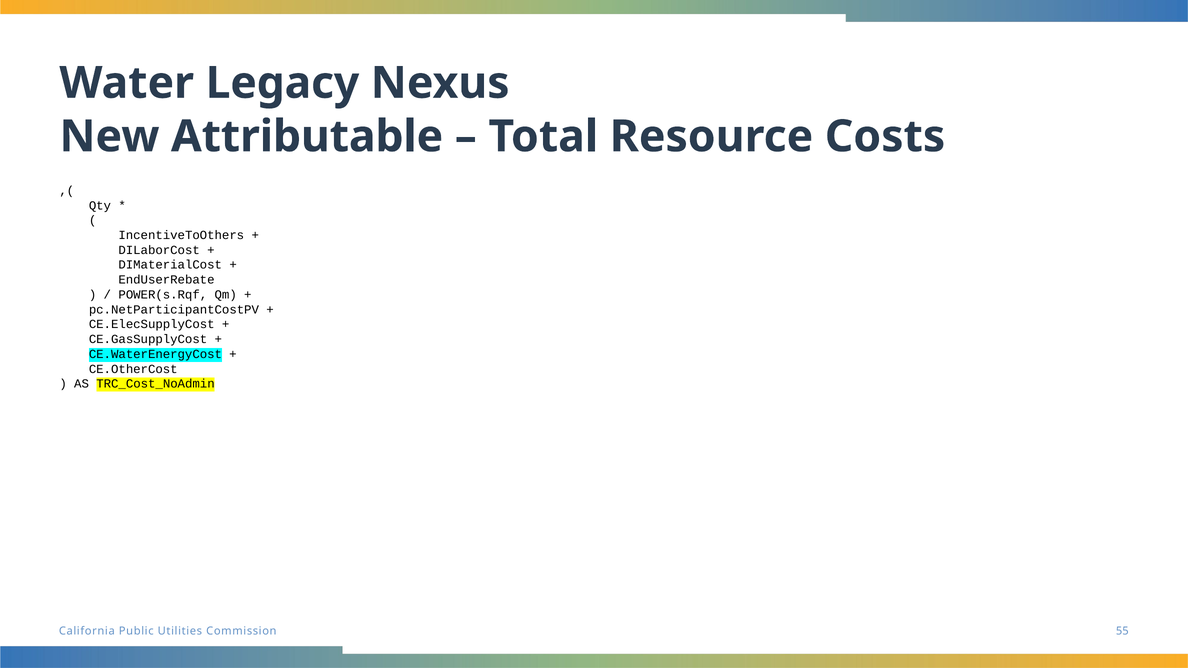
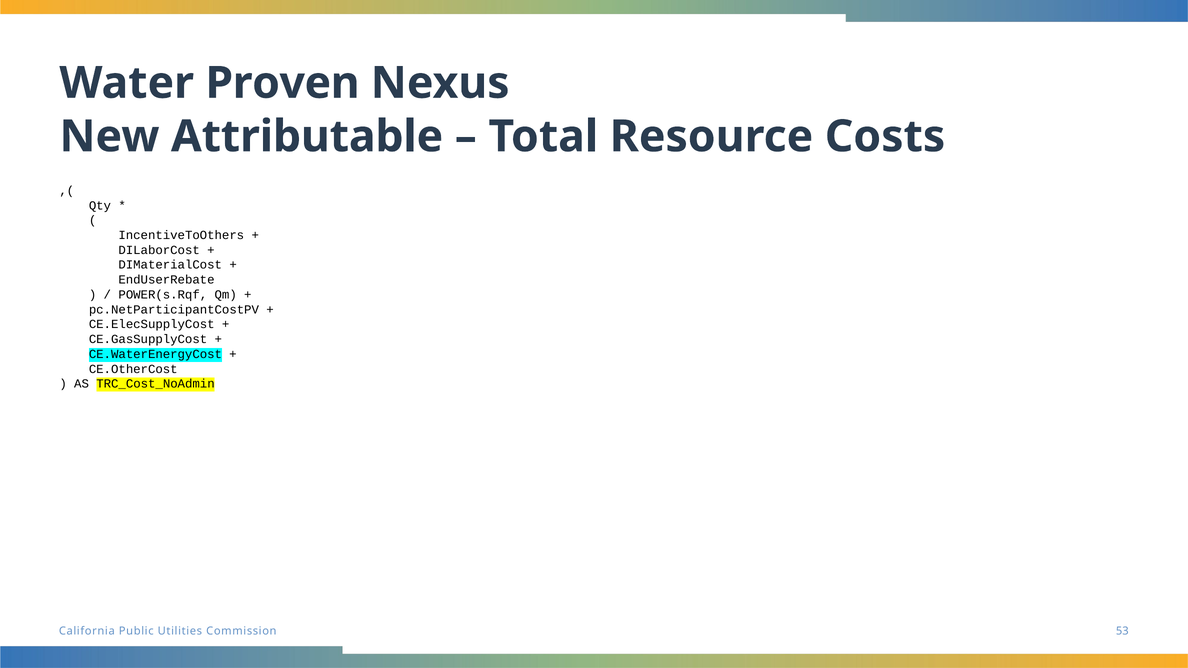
Legacy: Legacy -> Proven
55: 55 -> 53
